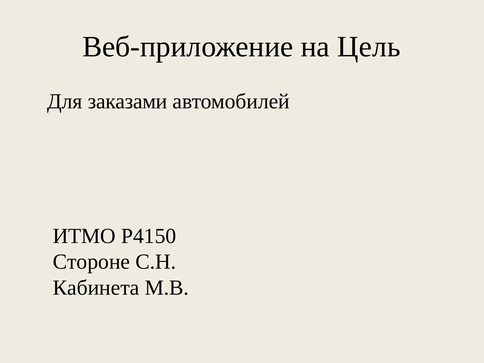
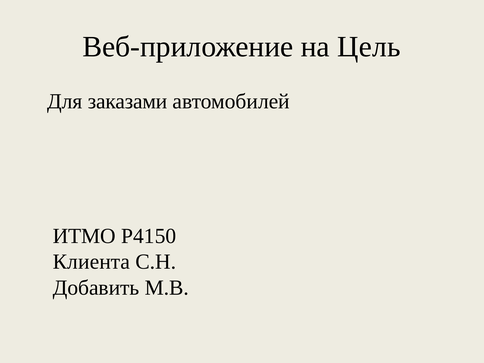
Стороне: Стороне -> Клиента
Кабинета: Кабинета -> Добавить
